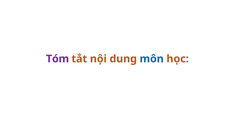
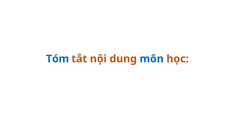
Tóm colour: purple -> blue
